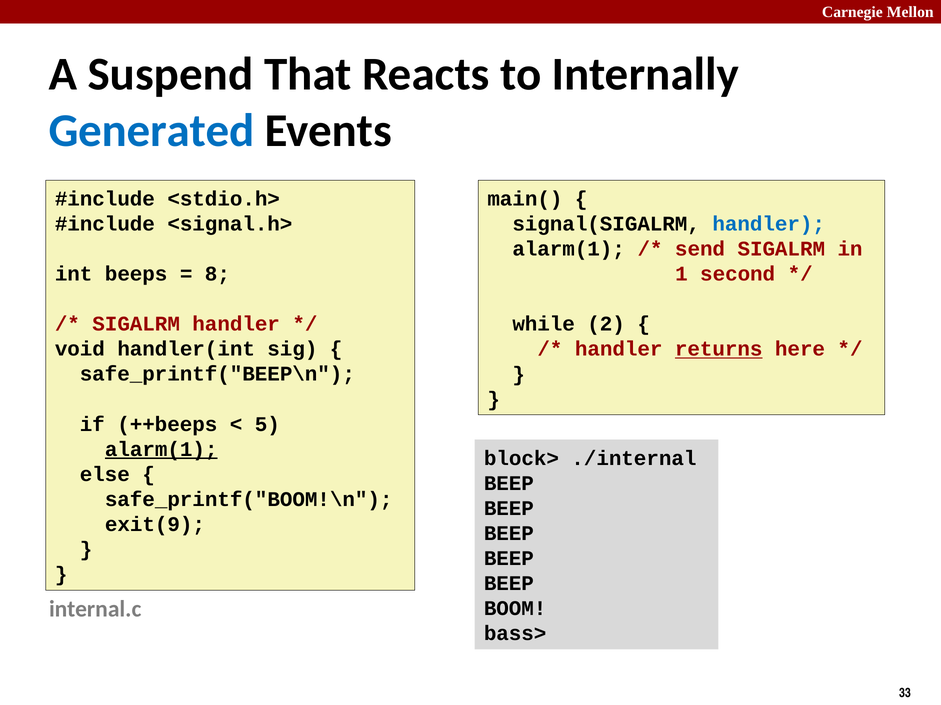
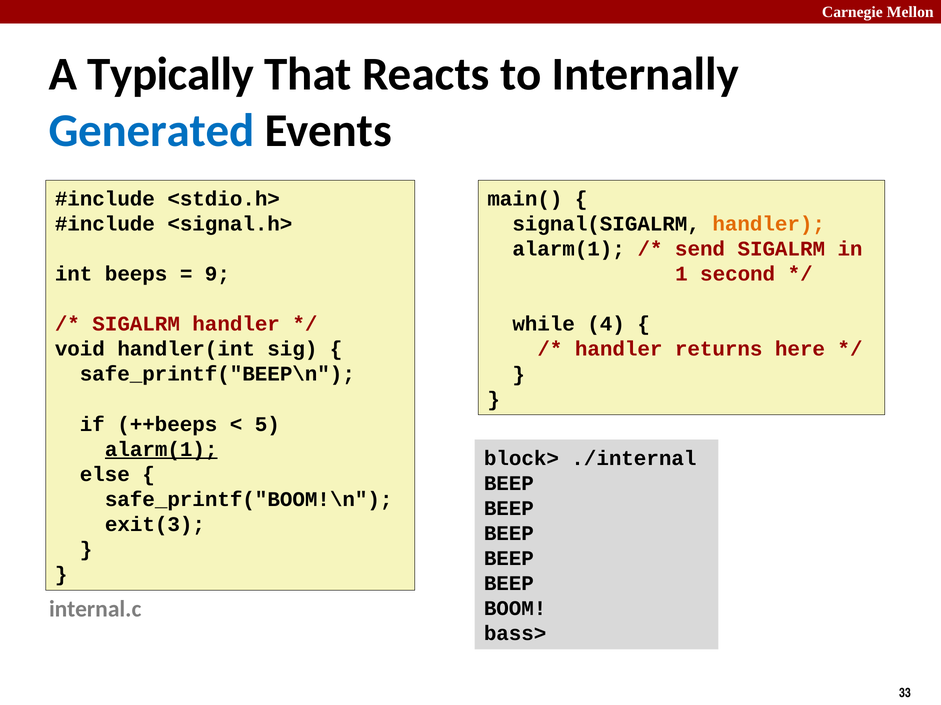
Suspend: Suspend -> Typically
handler at (769, 224) colour: blue -> orange
8: 8 -> 9
2: 2 -> 4
returns underline: present -> none
exit(9: exit(9 -> exit(3
